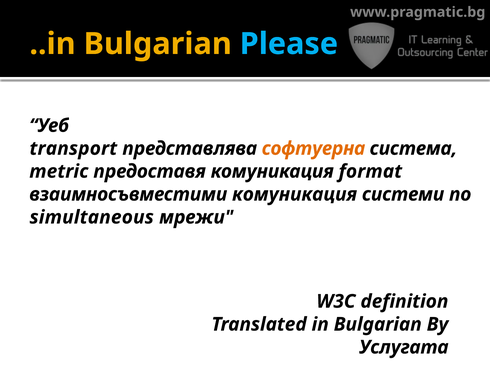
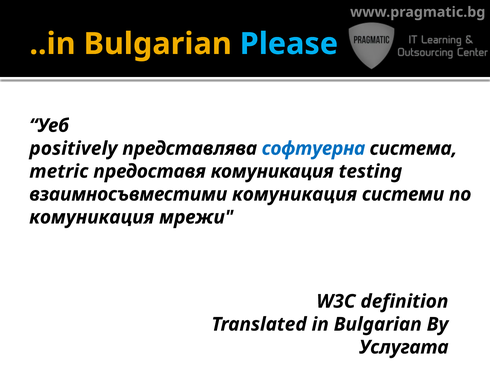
transport: transport -> positively
софтуерна colour: orange -> blue
format: format -> testing
simultaneous at (92, 217): simultaneous -> комуникация
